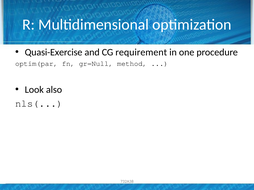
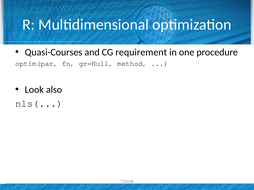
Quasi-Exercise: Quasi-Exercise -> Quasi-Courses
